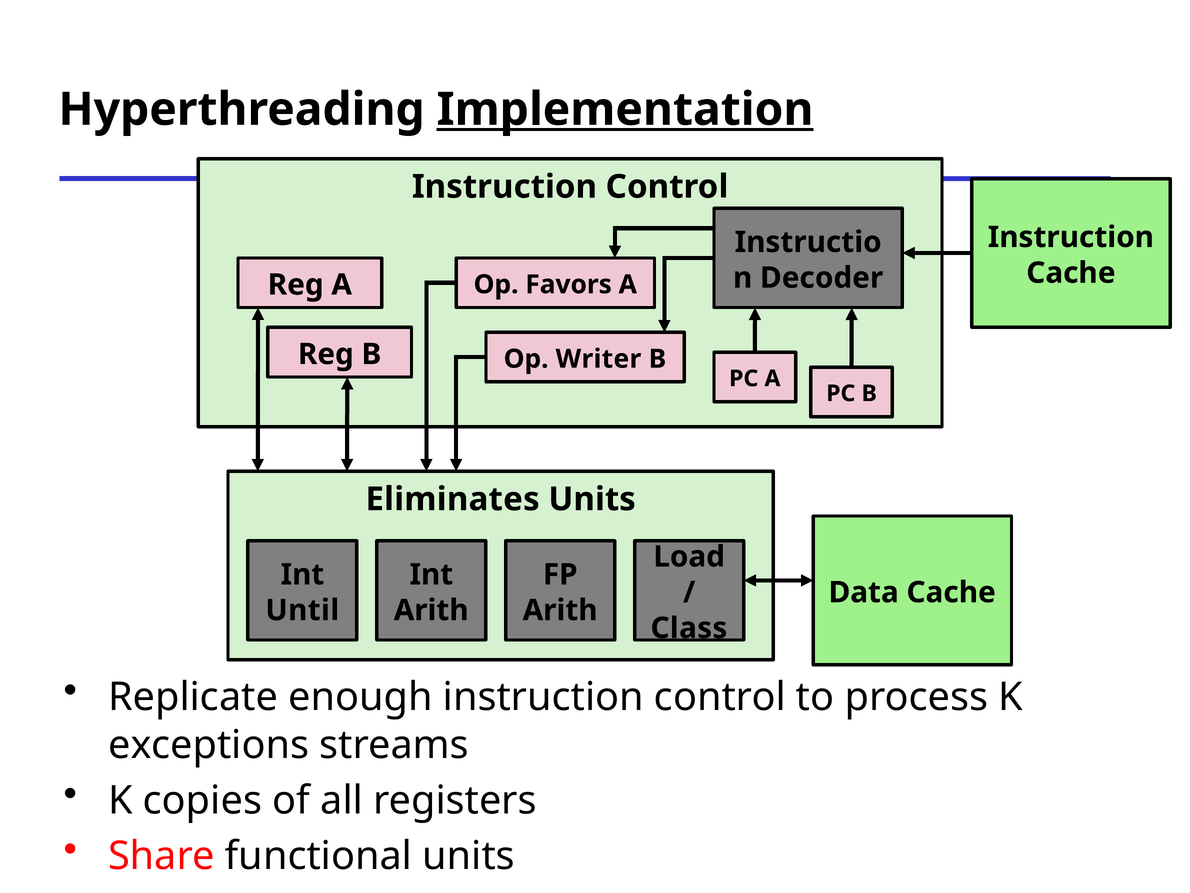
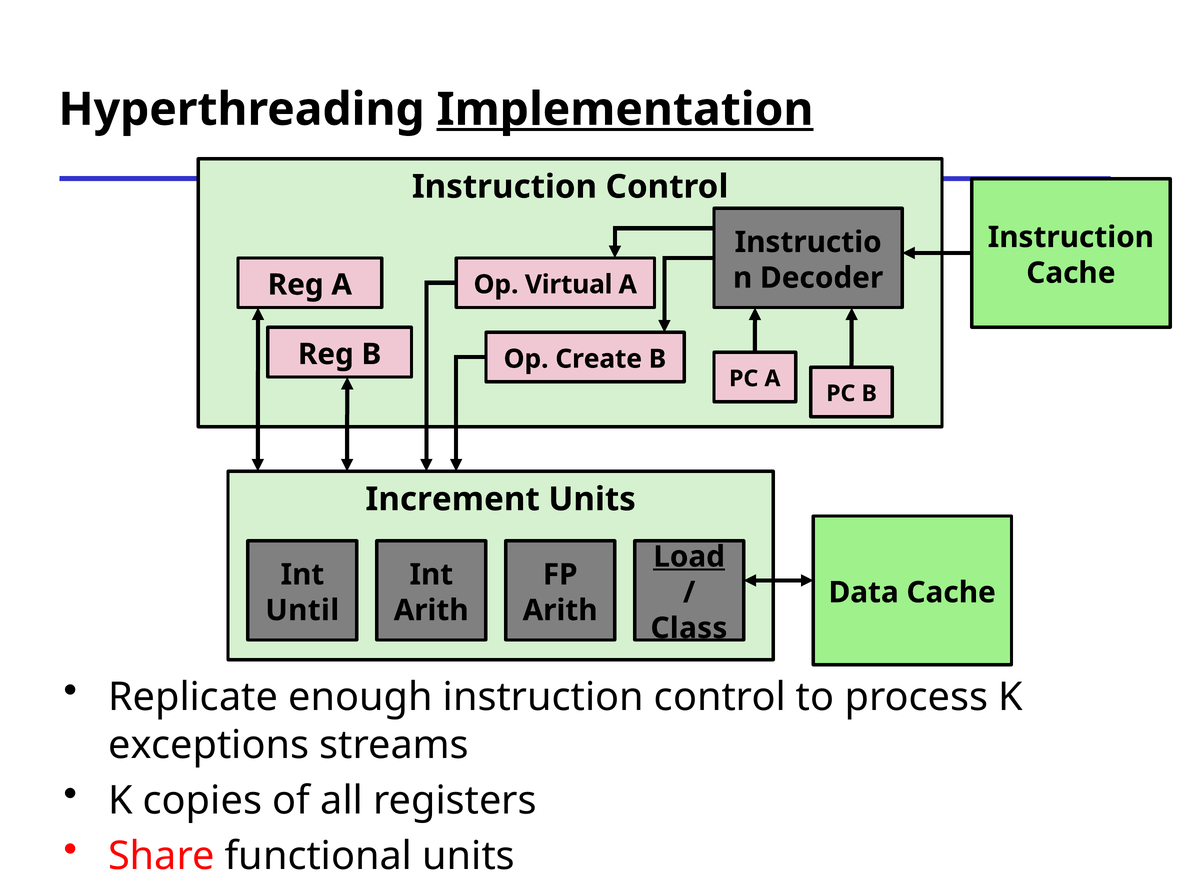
Favors: Favors -> Virtual
Writer: Writer -> Create
Eliminates: Eliminates -> Increment
Load underline: none -> present
